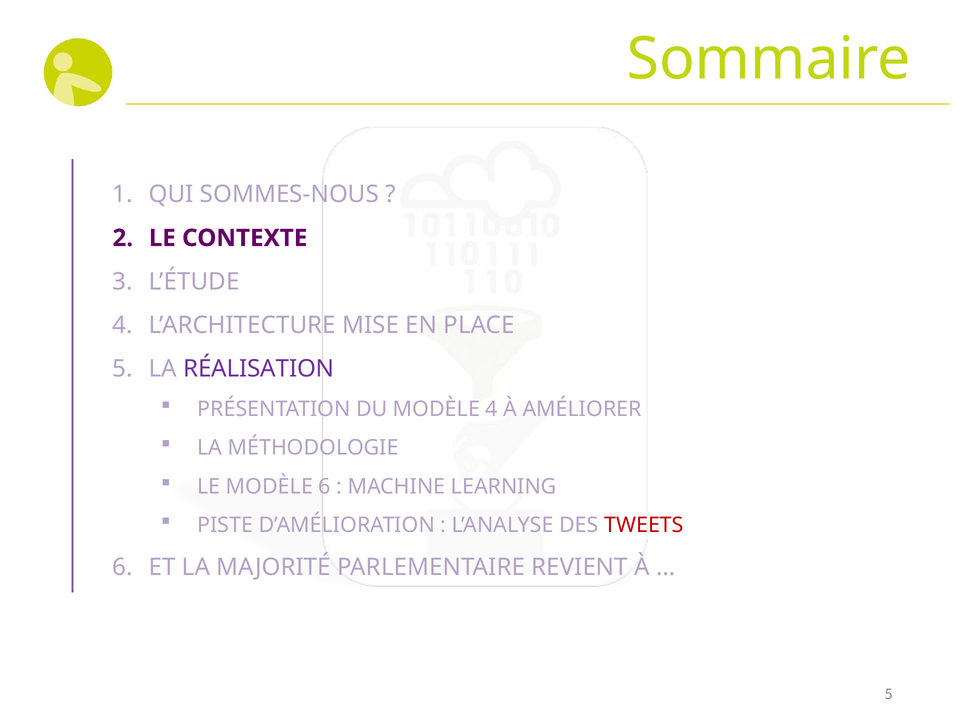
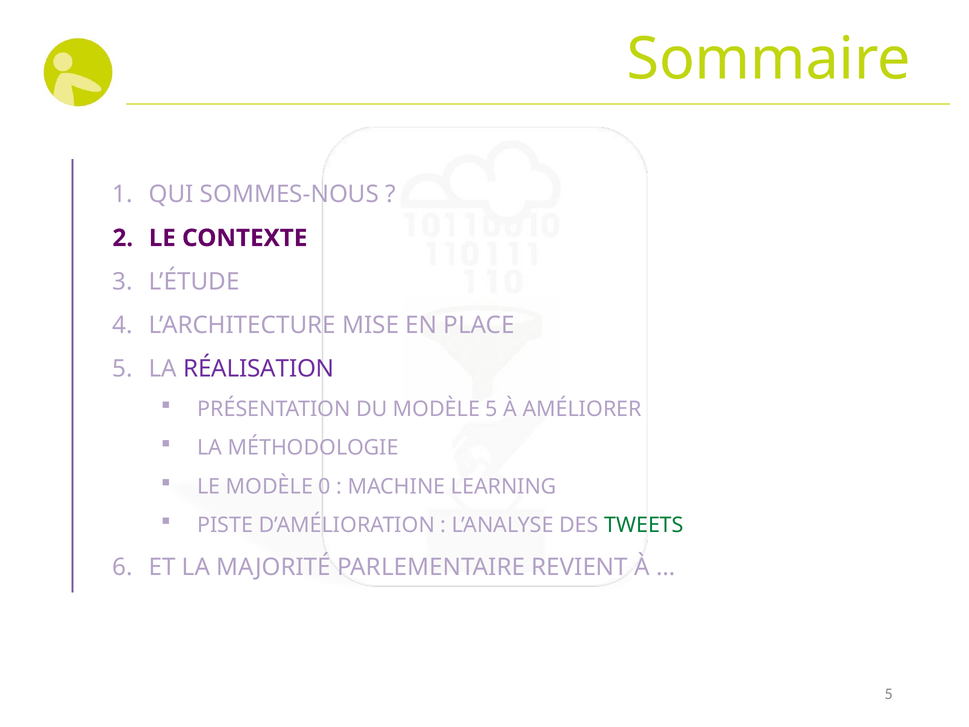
MODÈLE 4: 4 -> 5
MODÈLE 6: 6 -> 0
TWEETS colour: red -> green
